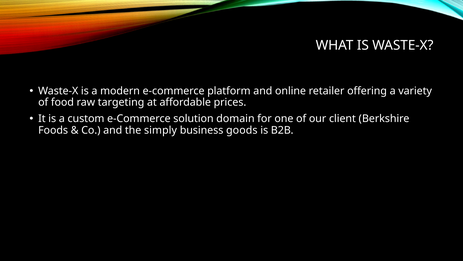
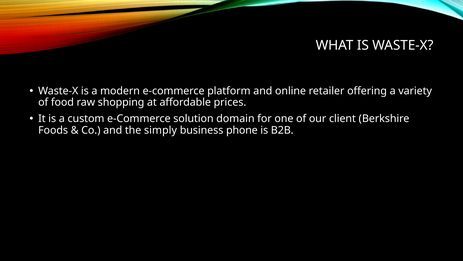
targeting: targeting -> shopping
goods: goods -> phone
